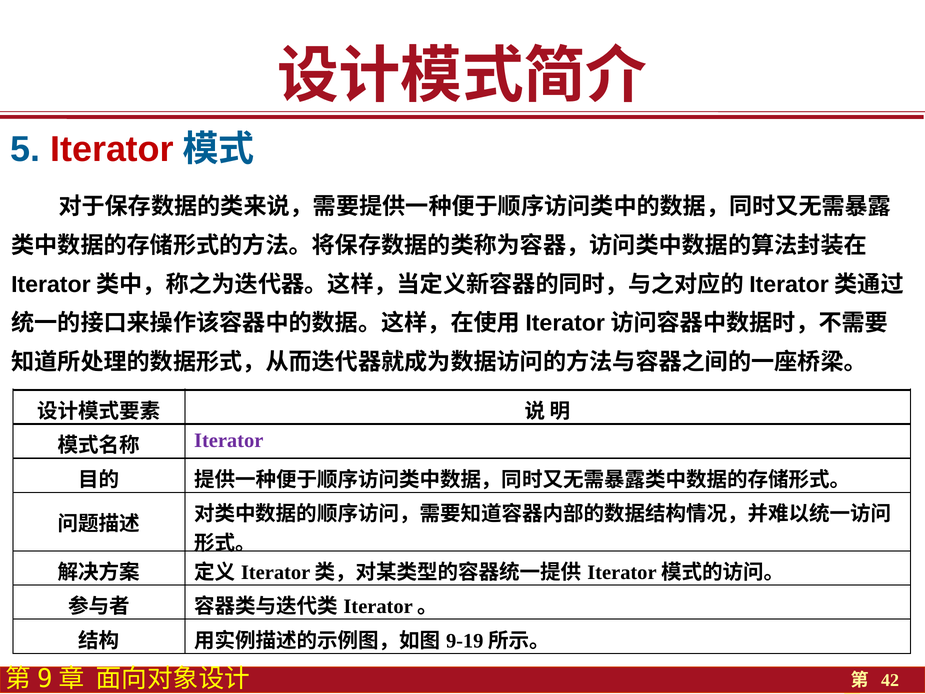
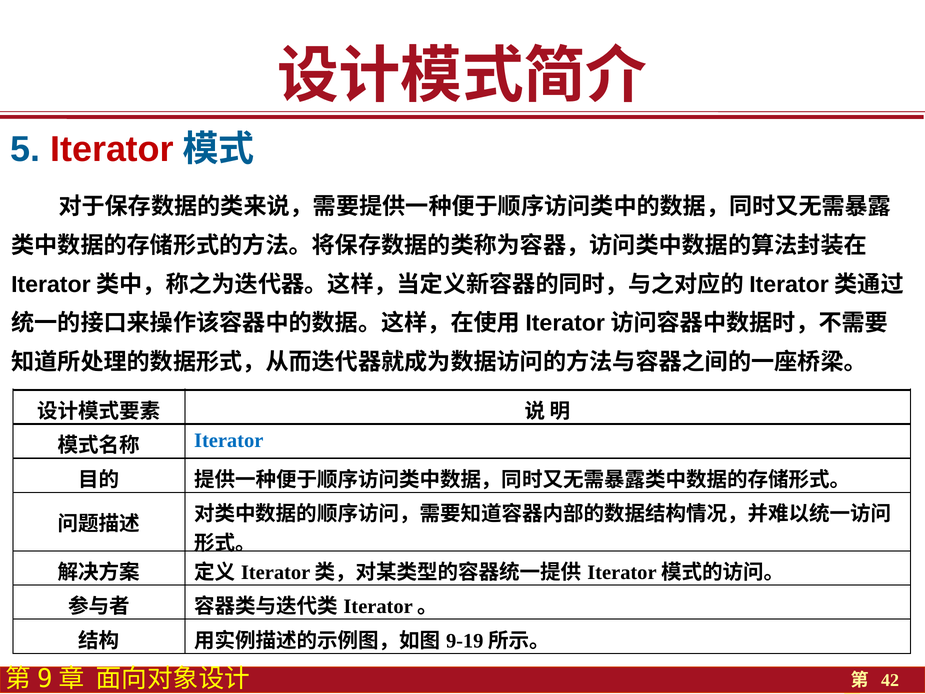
Iterator at (229, 440) colour: purple -> blue
